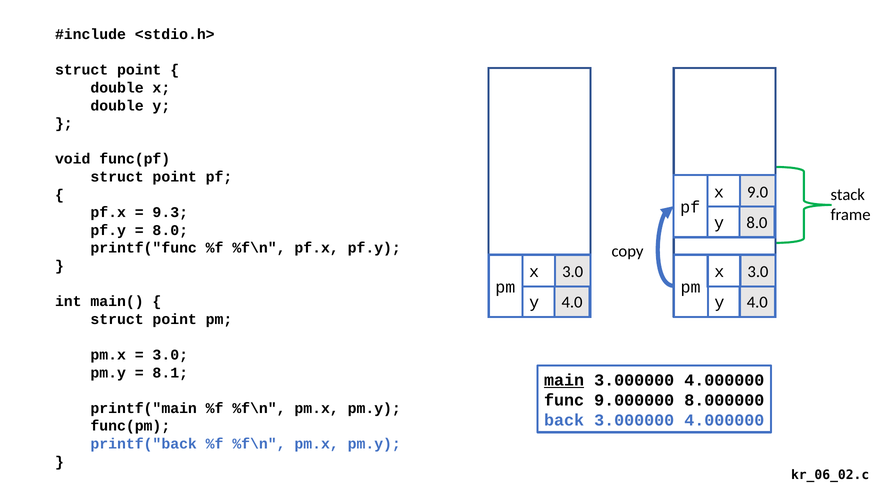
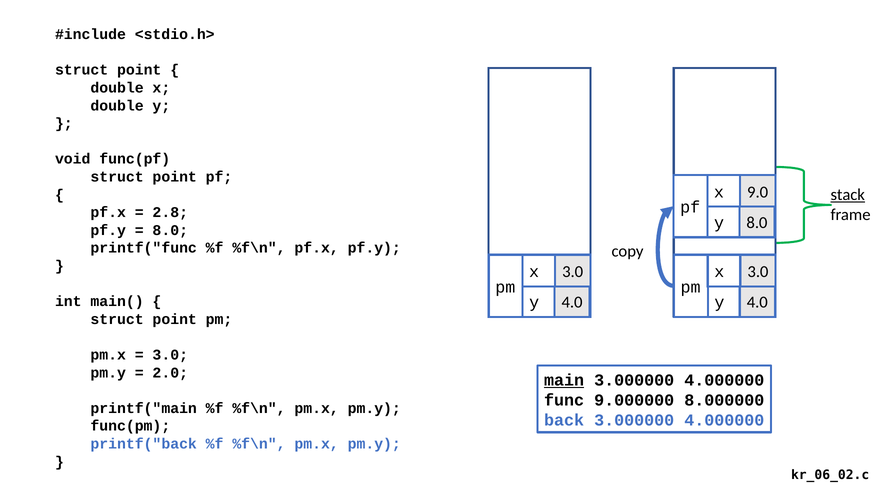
stack underline: none -> present
9.3: 9.3 -> 2.8
8.1: 8.1 -> 2.0
